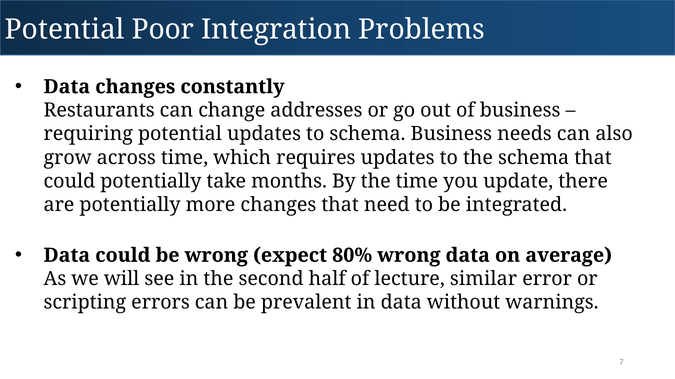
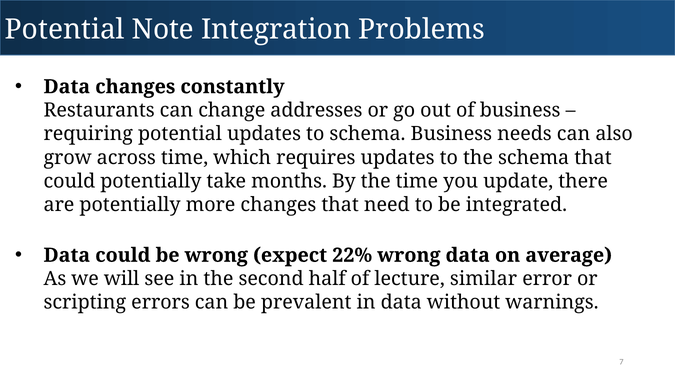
Poor: Poor -> Note
80%: 80% -> 22%
